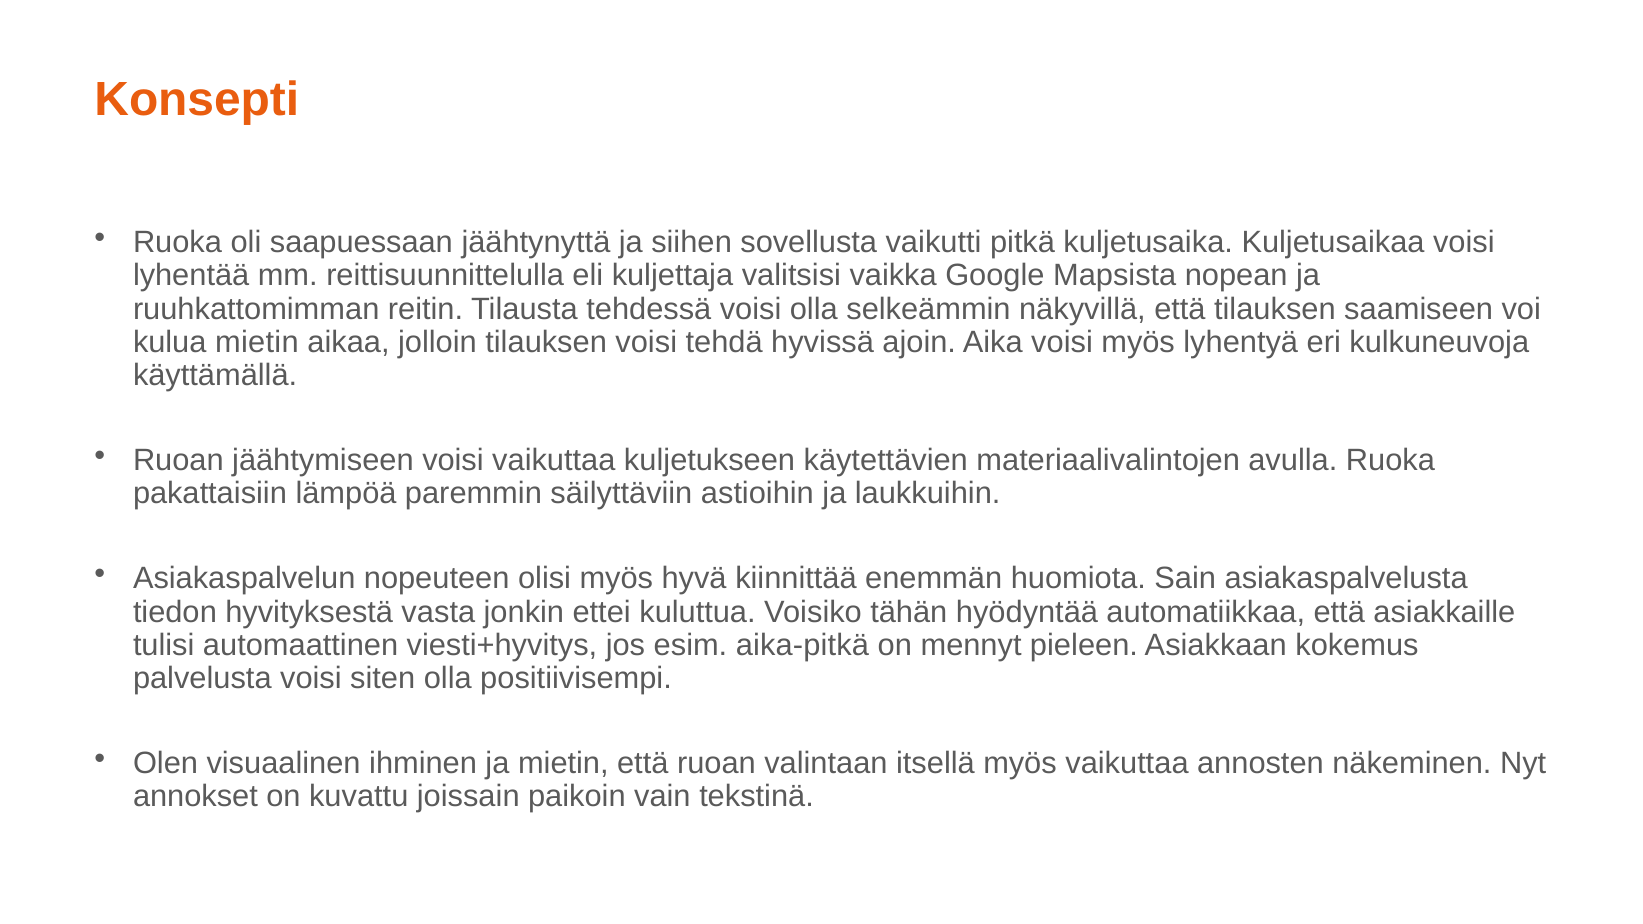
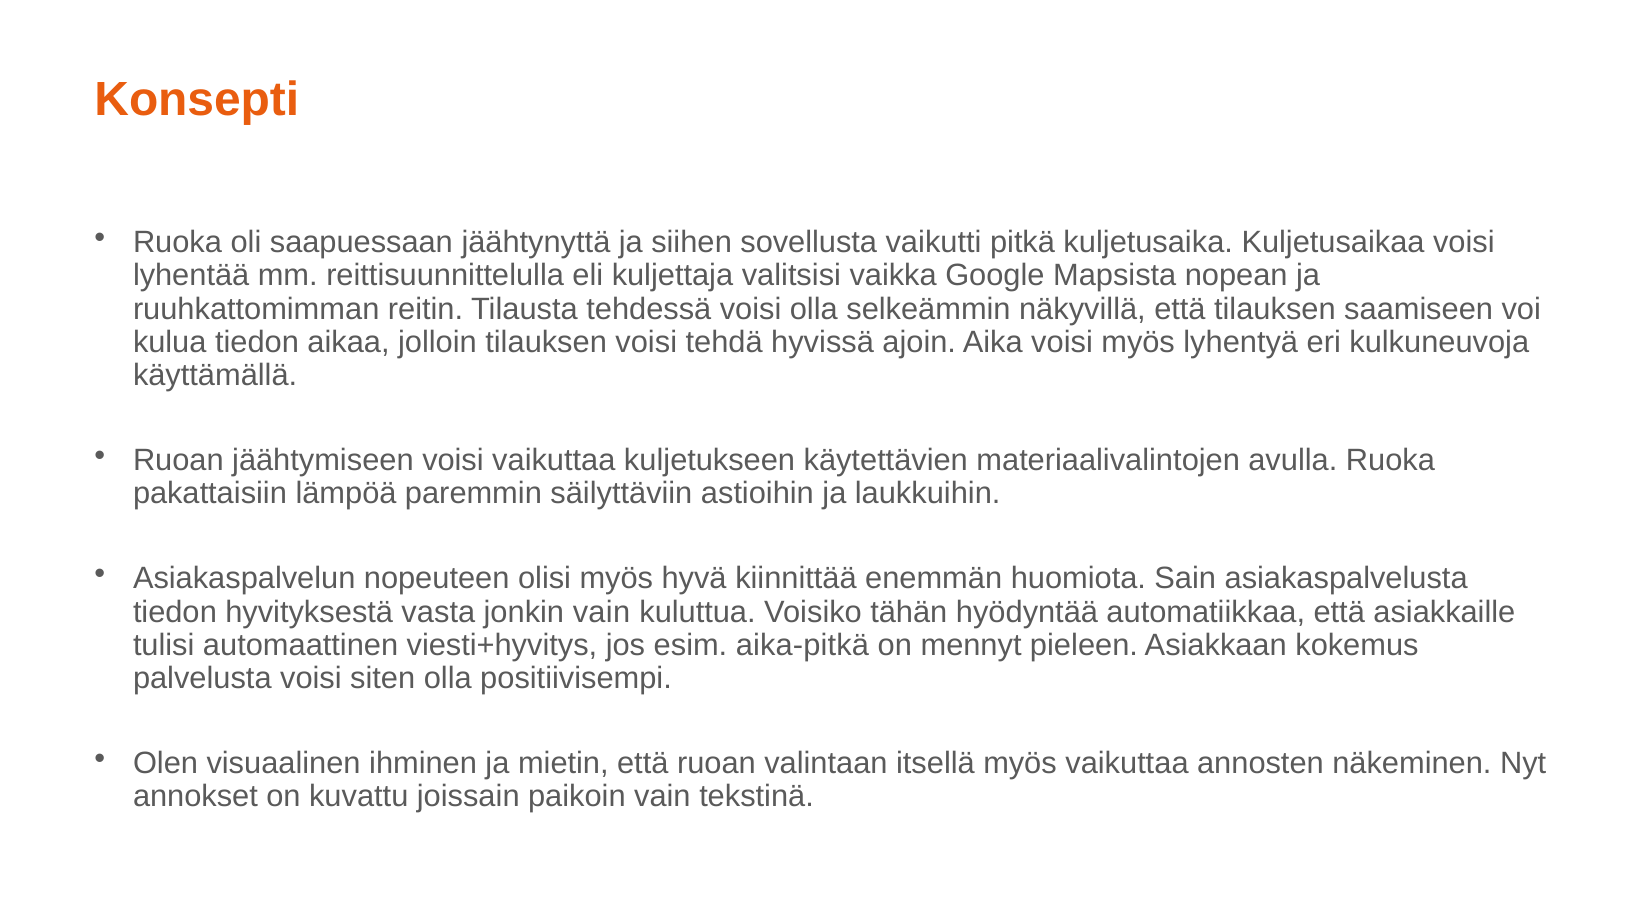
kulua mietin: mietin -> tiedon
jonkin ettei: ettei -> vain
